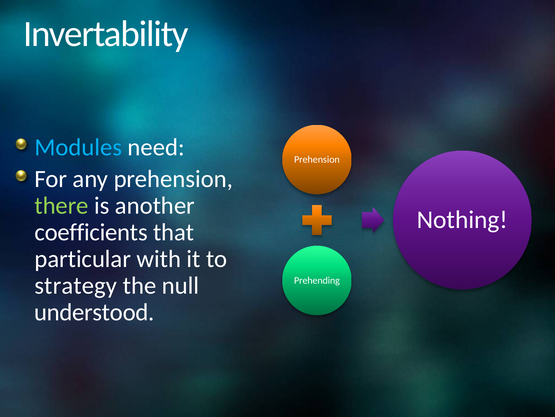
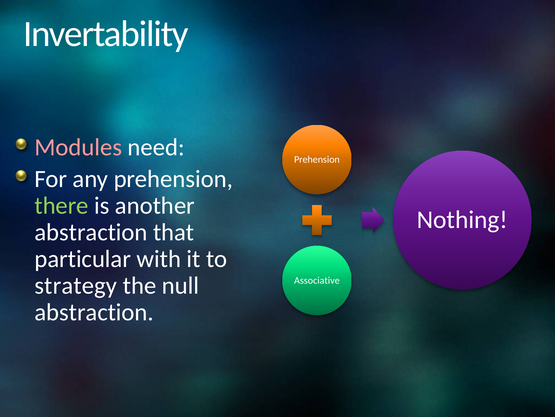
Modules colour: light blue -> pink
coefficients at (91, 232): coefficients -> abstraction
Prehending: Prehending -> Associative
understood at (94, 312): understood -> abstraction
